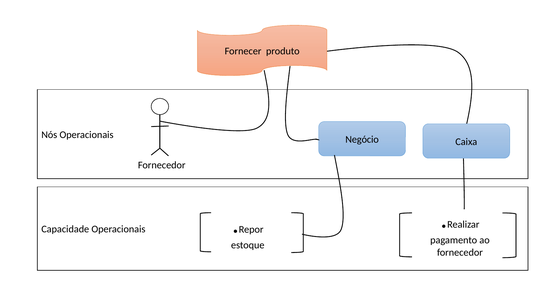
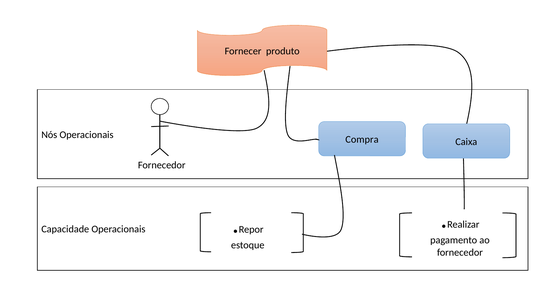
Negócio: Negócio -> Compra
